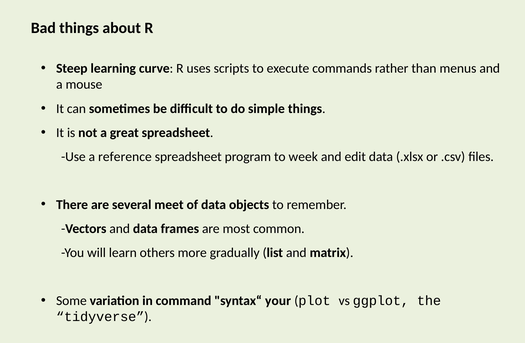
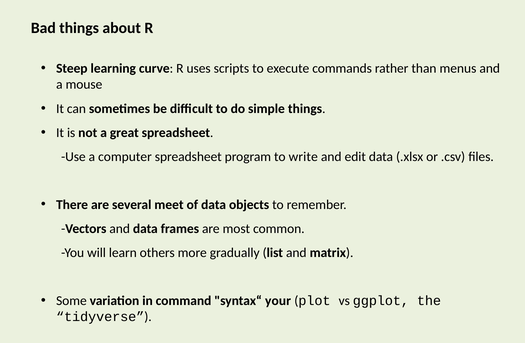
reference: reference -> computer
week: week -> write
